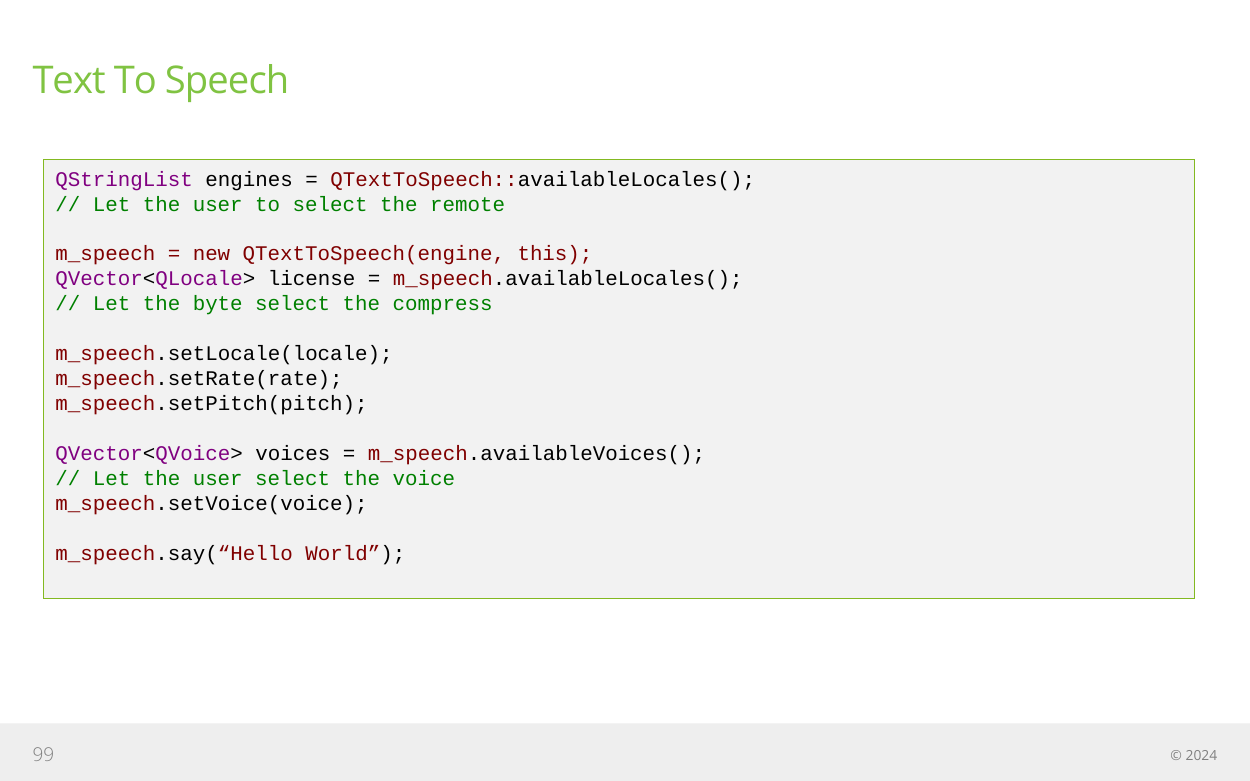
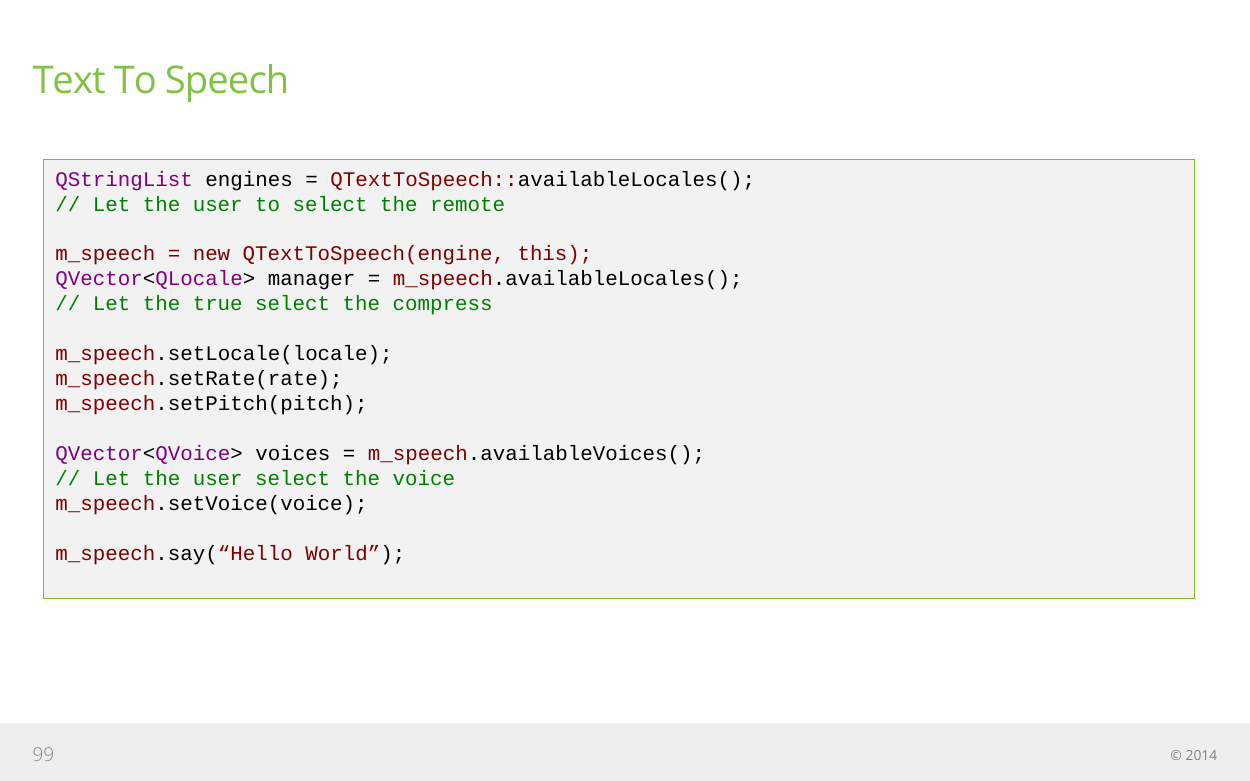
license: license -> manager
byte: byte -> true
2024: 2024 -> 2014
